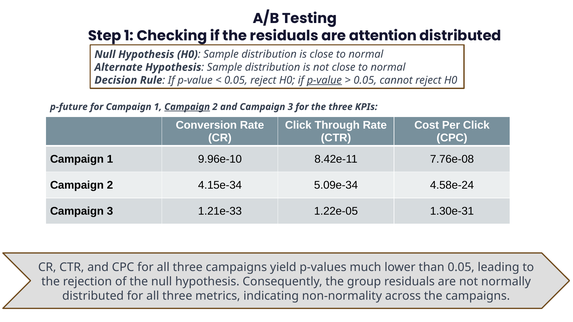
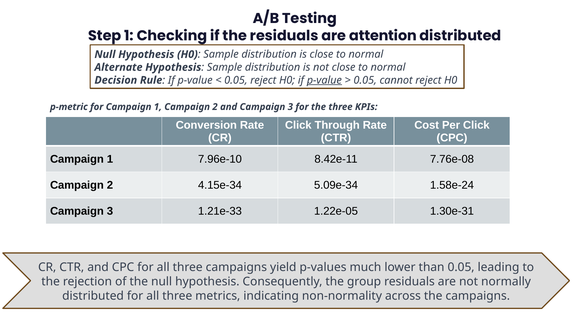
p-future: p-future -> p-metric
Campaign at (187, 107) underline: present -> none
9.96e-10: 9.96e-10 -> 7.96e-10
4.58e-24: 4.58e-24 -> 1.58e-24
